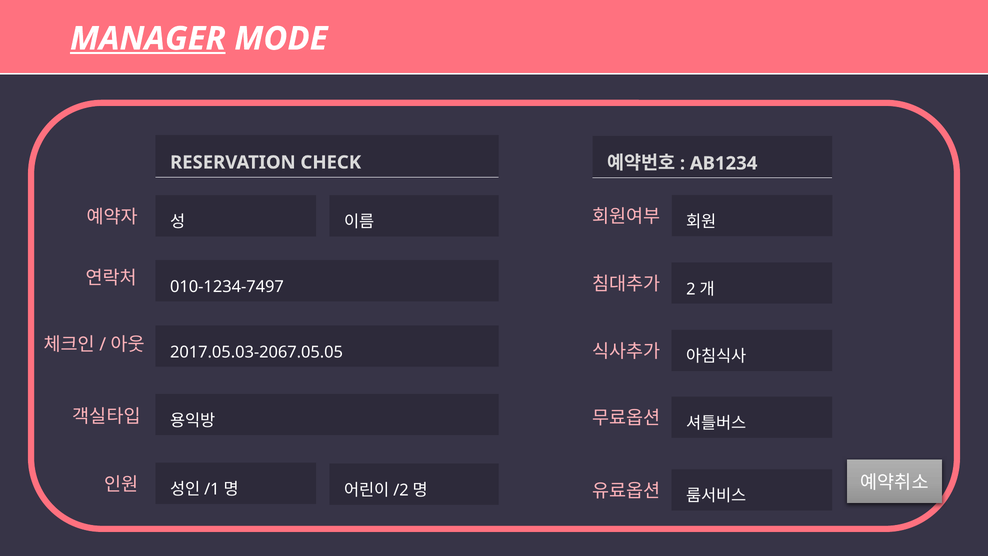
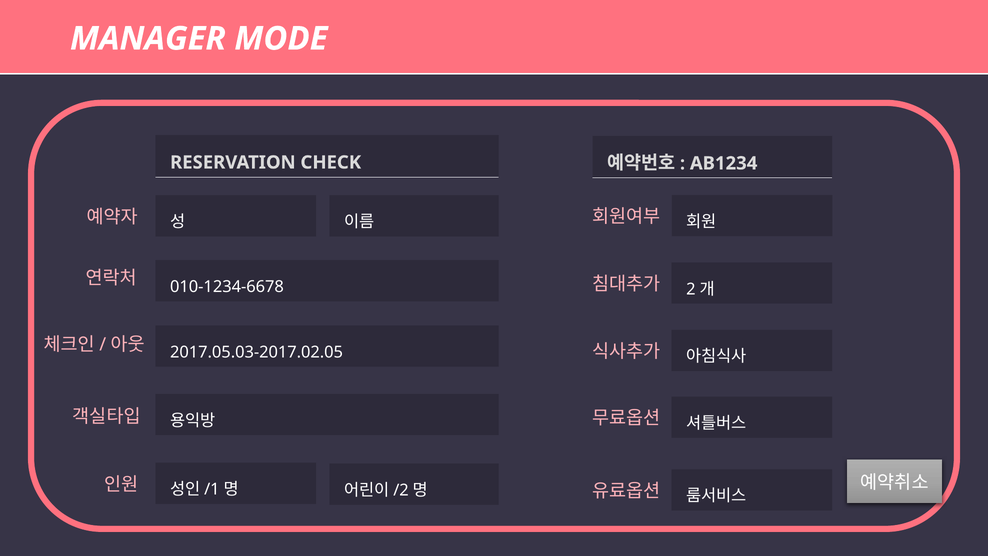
MANAGER underline: present -> none
010-1234-7497: 010-1234-7497 -> 010-1234-6678
2017.05.03-2067.05.05: 2017.05.03-2067.05.05 -> 2017.05.03-2017.02.05
